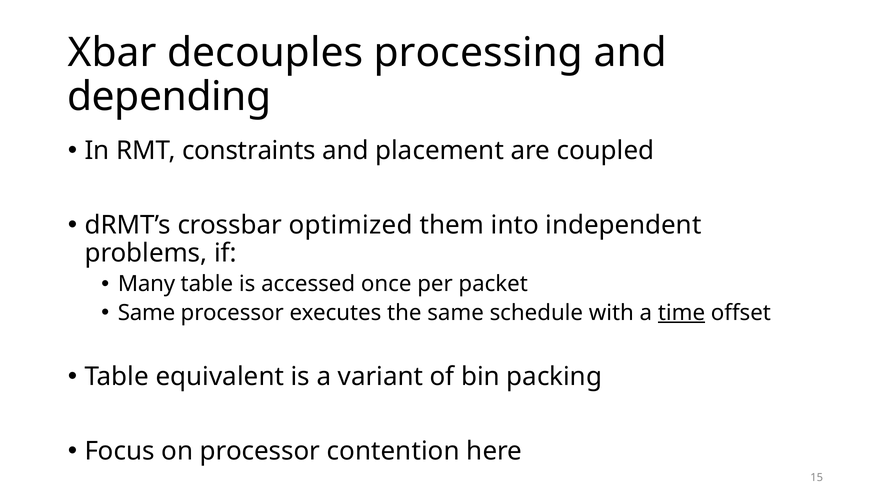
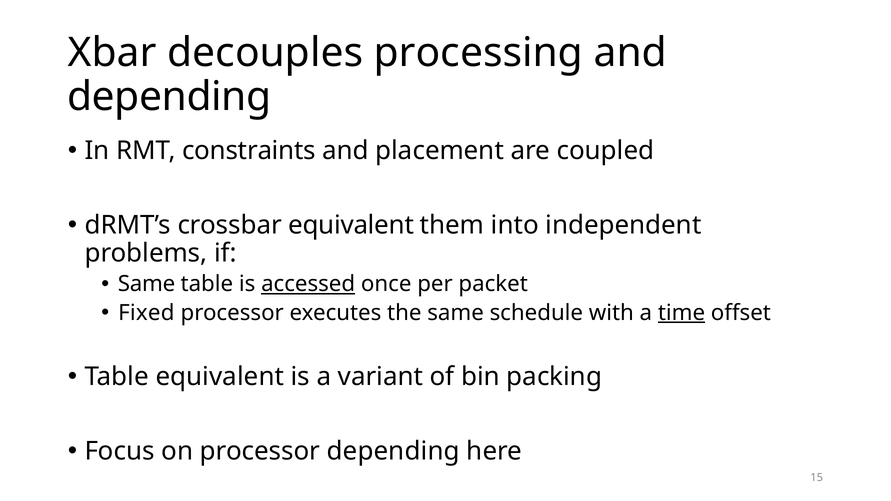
crossbar optimized: optimized -> equivalent
Many at (147, 284): Many -> Same
accessed underline: none -> present
Same at (147, 313): Same -> Fixed
processor contention: contention -> depending
